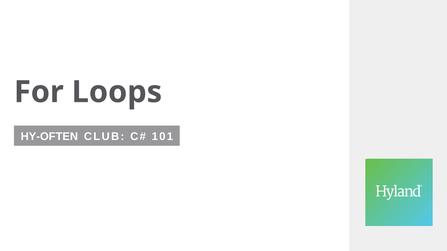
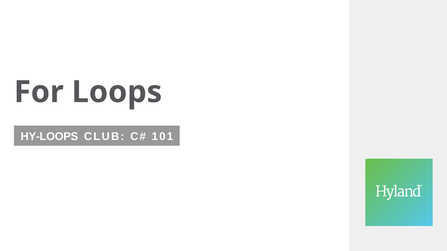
HY-OFTEN: HY-OFTEN -> HY-LOOPS
